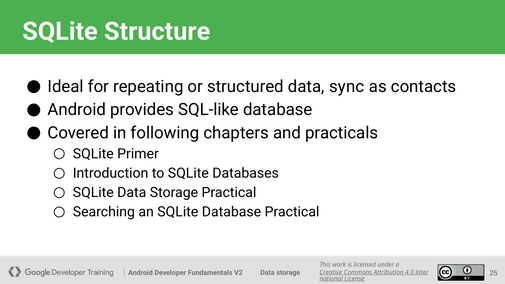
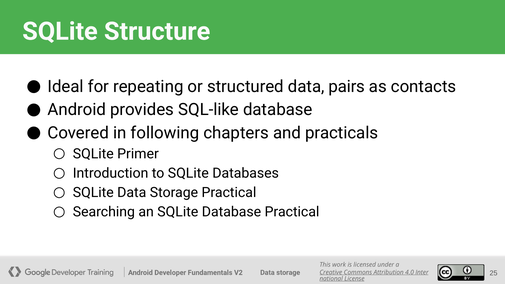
sync: sync -> pairs
